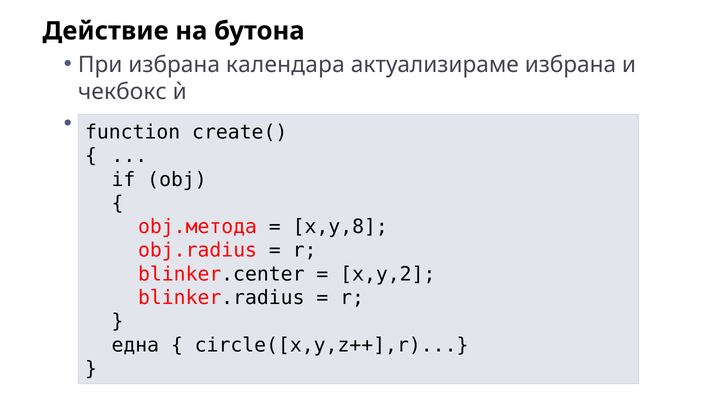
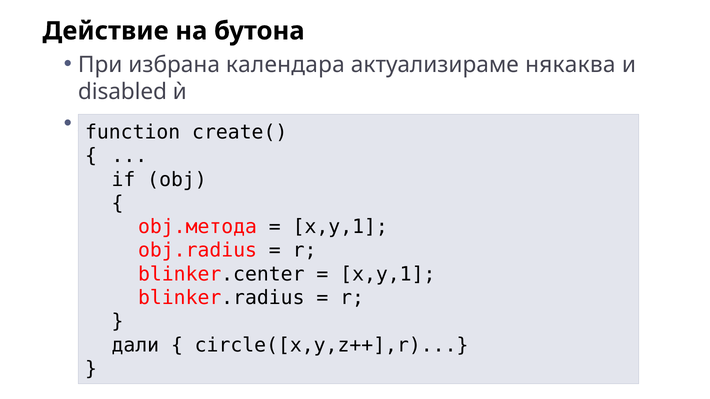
актуализираме избрана: избрана -> някаква
чекбокс: чекбокс -> disabled
x,y,8 at (340, 227): x,y,8 -> x,y,1
x,y,2 at (388, 274): x,y,2 -> x,y,1
една: една -> дали
